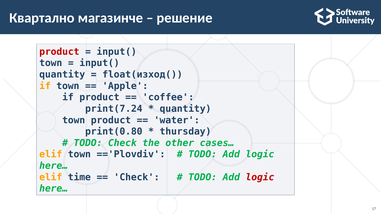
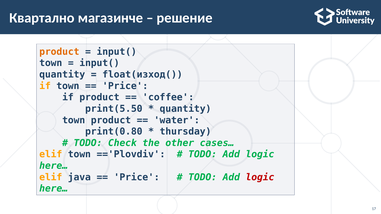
product at (59, 52) colour: red -> orange
Apple at (125, 86): Apple -> Price
print(7.24: print(7.24 -> print(5.50
time: time -> java
Check at (137, 177): Check -> Price
